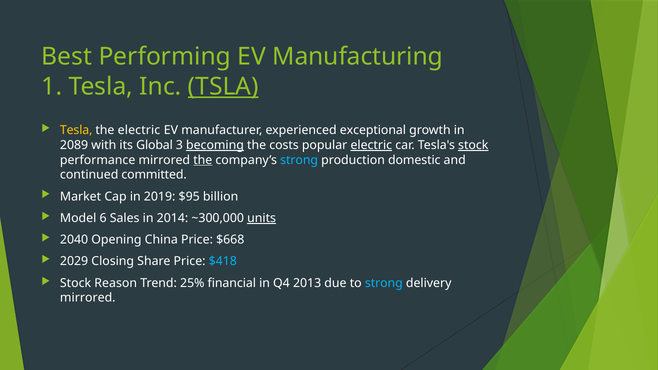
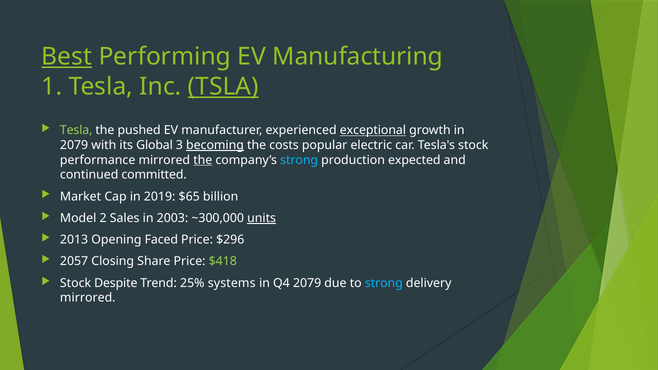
Best underline: none -> present
Tesla at (76, 130) colour: yellow -> light green
the electric: electric -> pushed
exceptional underline: none -> present
2089 at (74, 145): 2089 -> 2079
electric at (371, 145) underline: present -> none
stock at (473, 145) underline: present -> none
domestic: domestic -> expected
$95: $95 -> $65
6: 6 -> 2
2014: 2014 -> 2003
2040: 2040 -> 2013
China: China -> Faced
$668: $668 -> $296
2029: 2029 -> 2057
$418 colour: light blue -> light green
Reason: Reason -> Despite
financial: financial -> systems
Q4 2013: 2013 -> 2079
